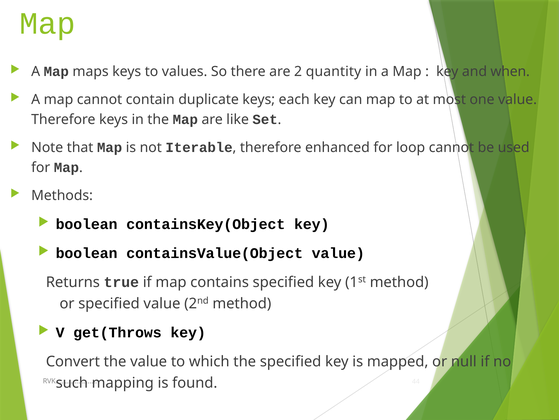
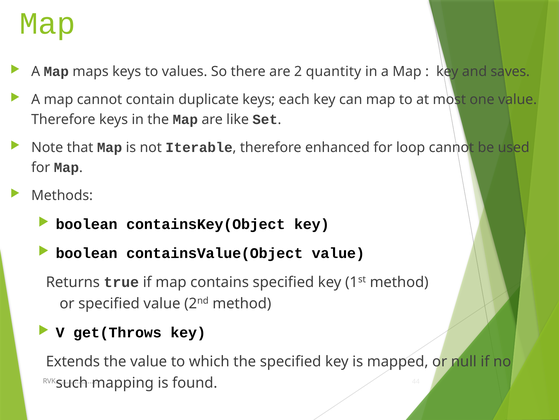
when: when -> saves
Convert: Convert -> Extends
